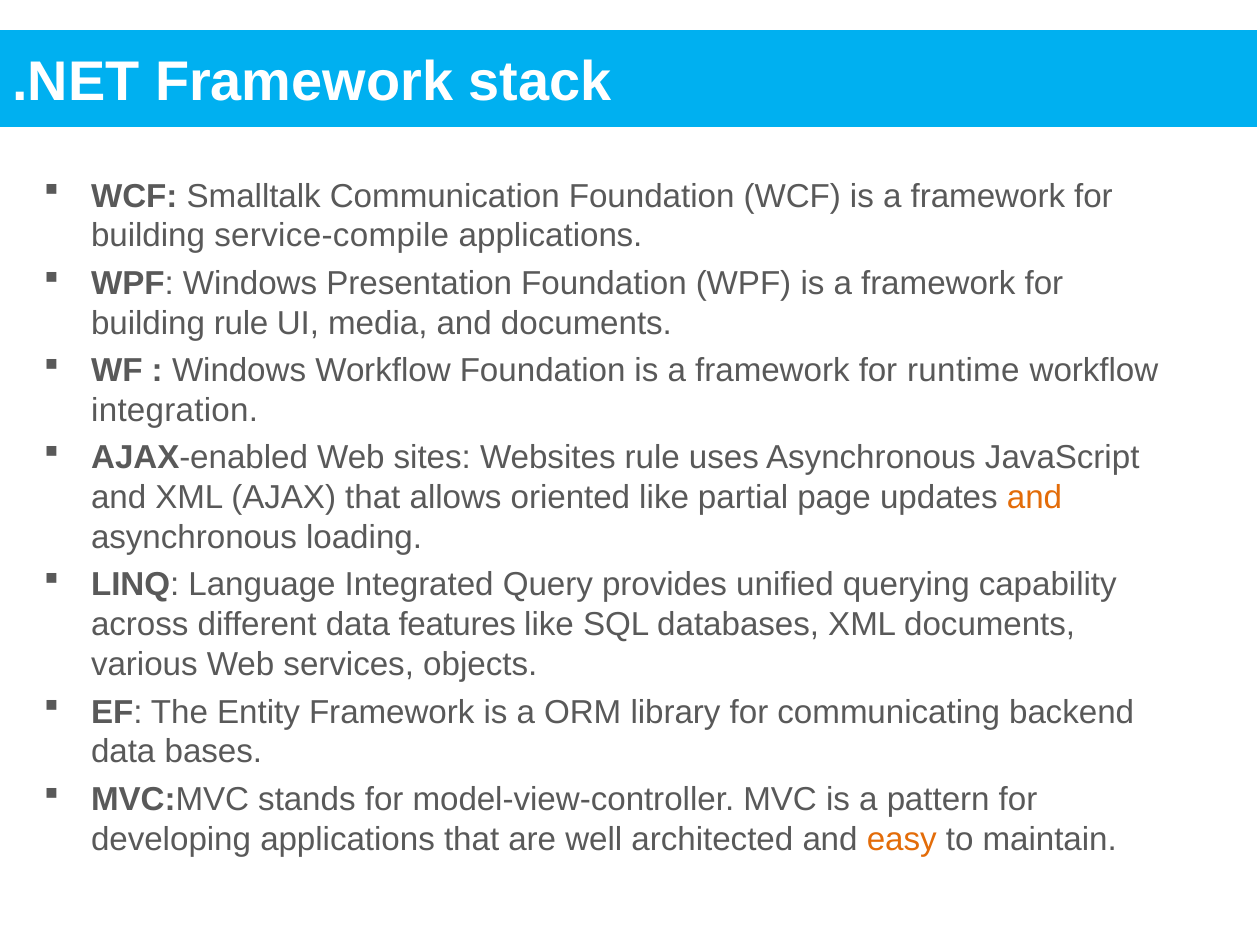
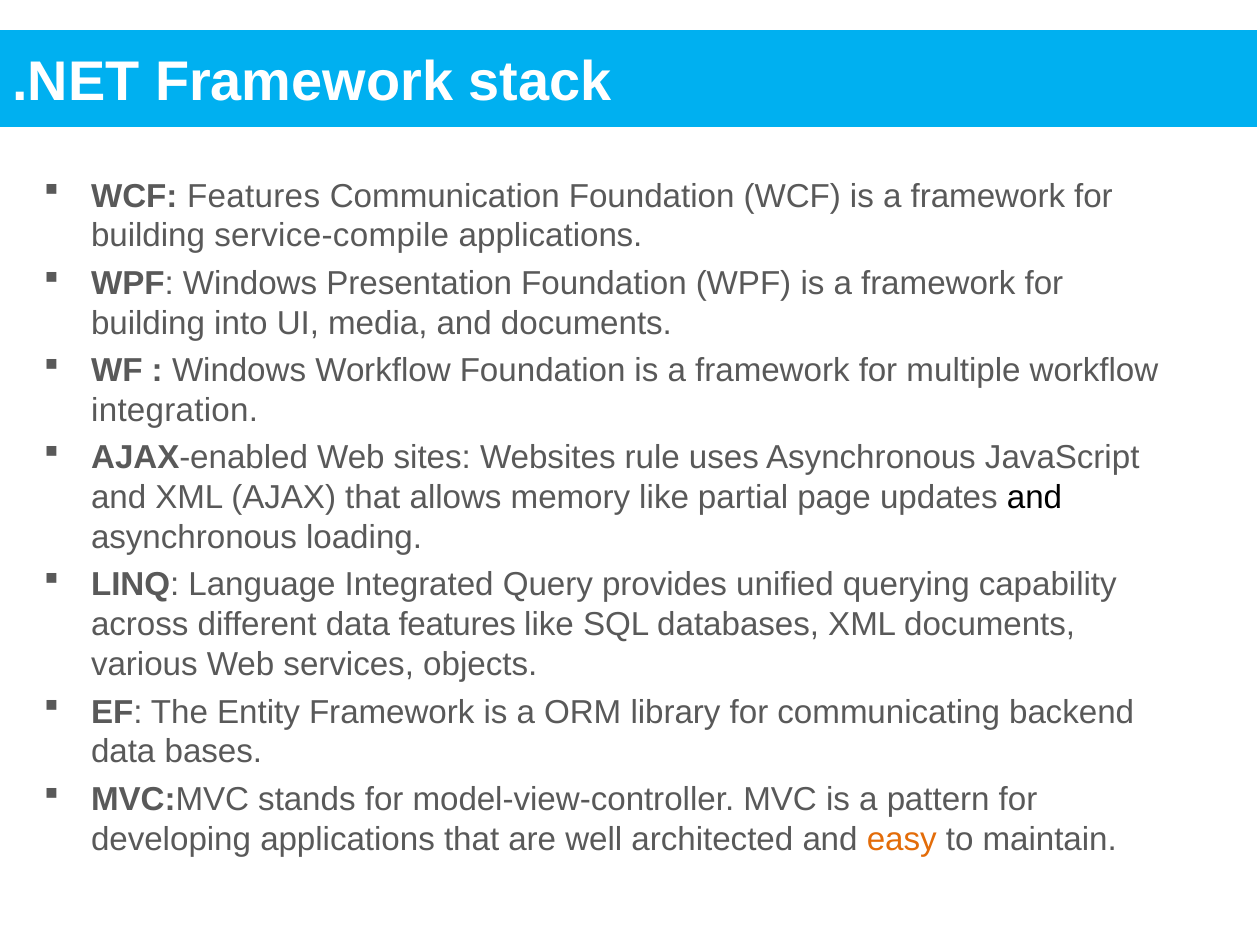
WCF Smalltalk: Smalltalk -> Features
building rule: rule -> into
runtime: runtime -> multiple
oriented: oriented -> memory
and at (1035, 498) colour: orange -> black
